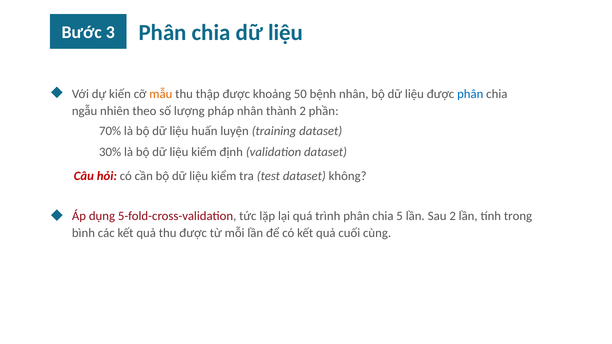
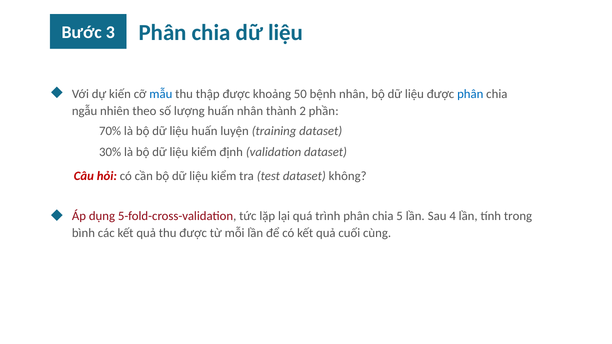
mẫu colour: orange -> blue
lượng pháp: pháp -> huấn
Sau 2: 2 -> 4
